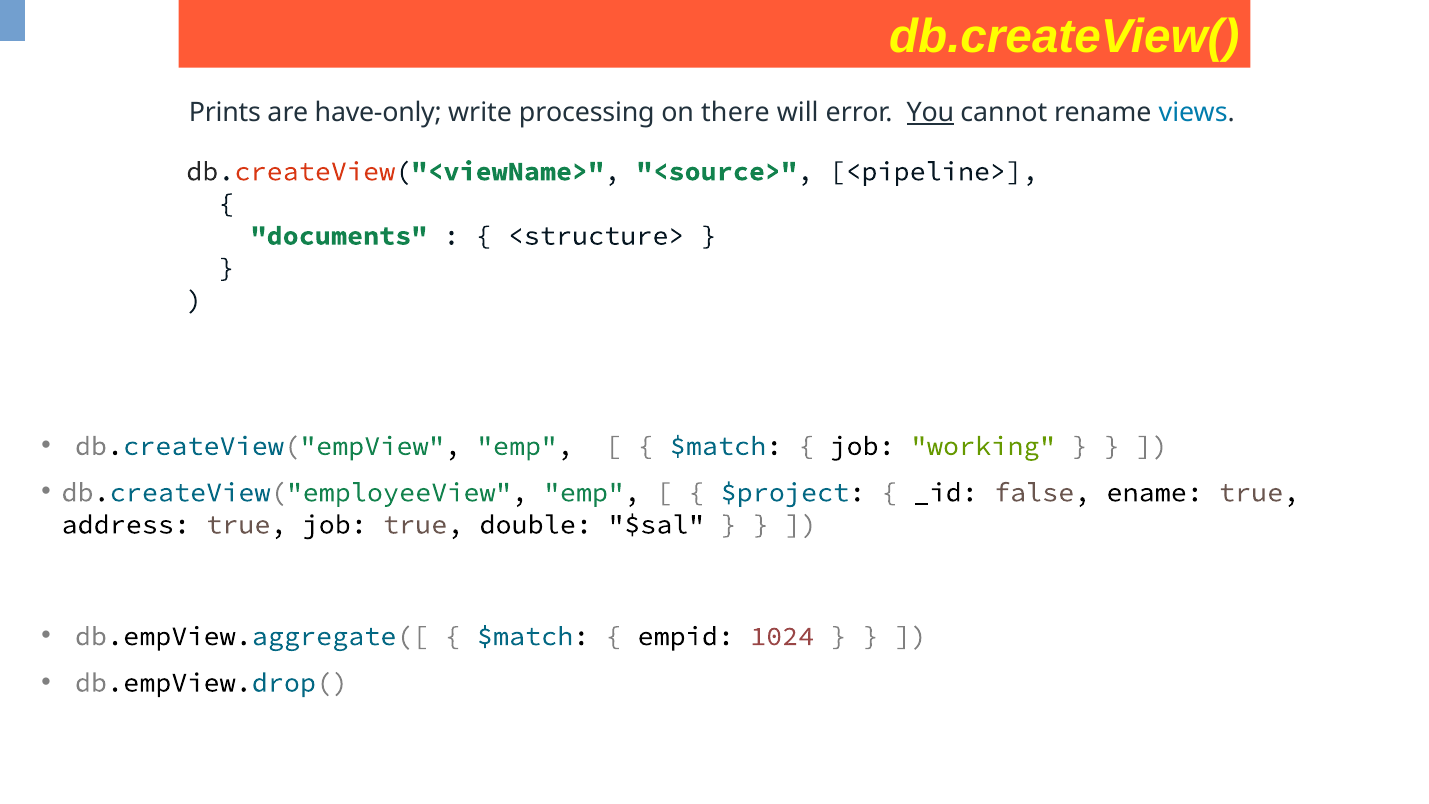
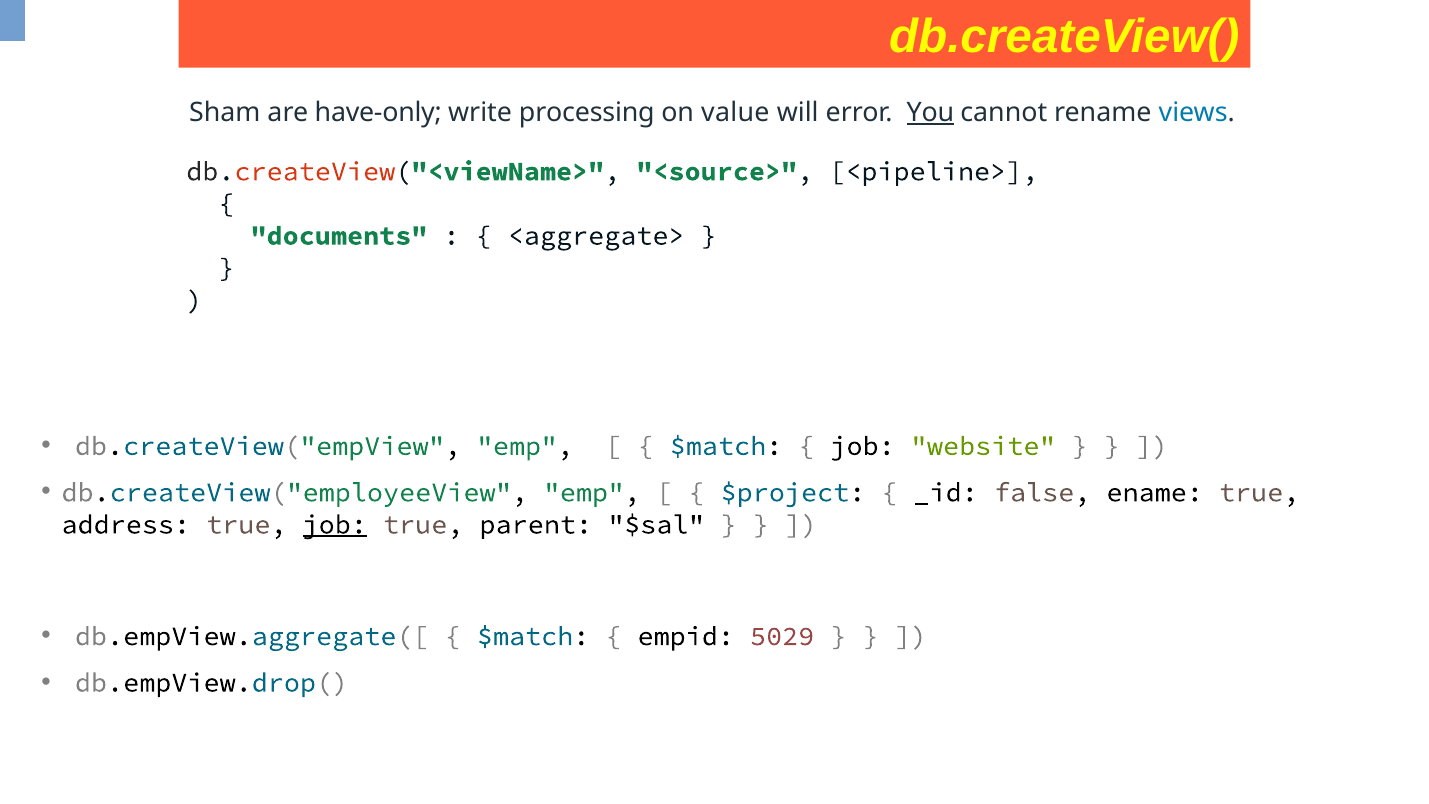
Prints: Prints -> Sham
there: there -> value
<structure>: <structure> -> <aggregate>
working: working -> website
job at (335, 524) underline: none -> present
double: double -> parent
1024: 1024 -> 5029
